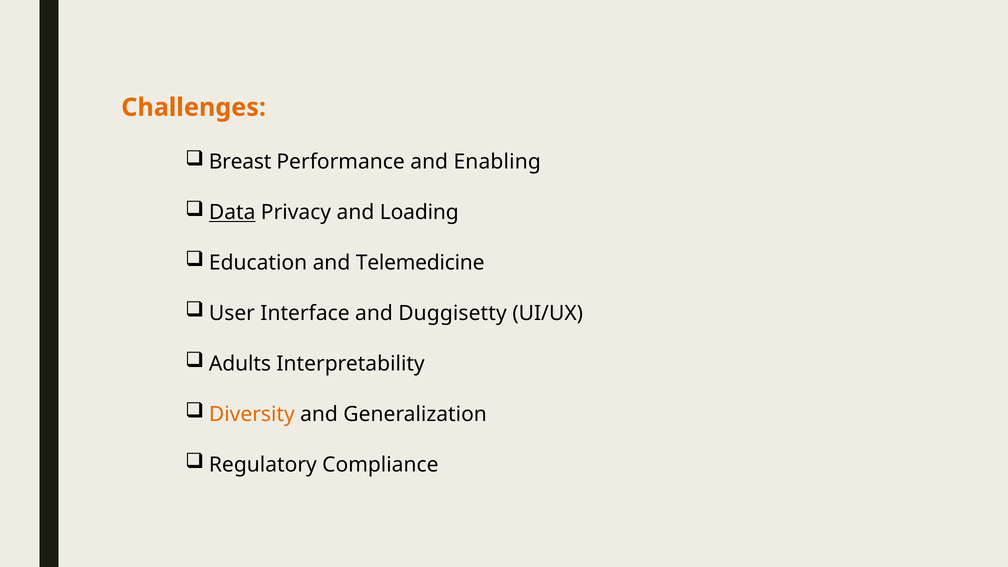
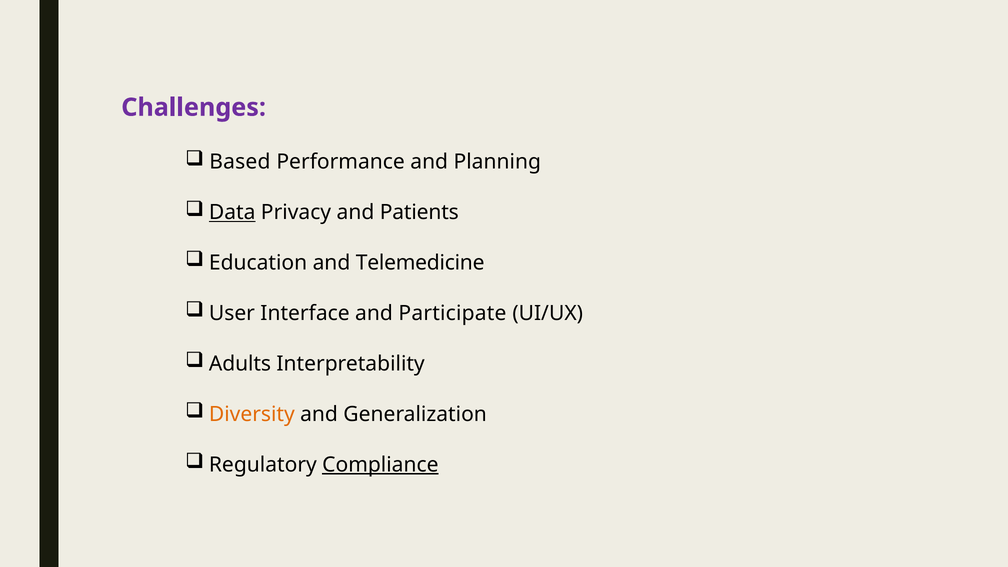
Challenges colour: orange -> purple
Breast: Breast -> Based
Enabling: Enabling -> Planning
Loading: Loading -> Patients
Duggisetty: Duggisetty -> Participate
Compliance underline: none -> present
